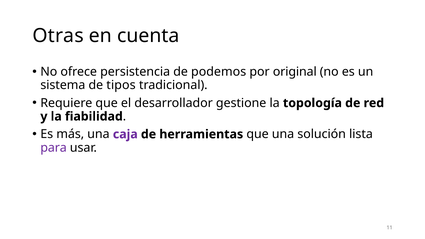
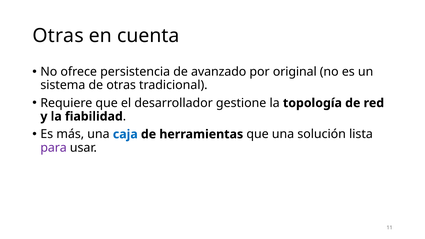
podemos: podemos -> avanzado
de tipos: tipos -> otras
caja colour: purple -> blue
